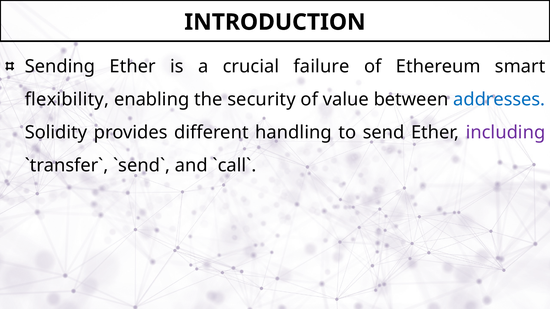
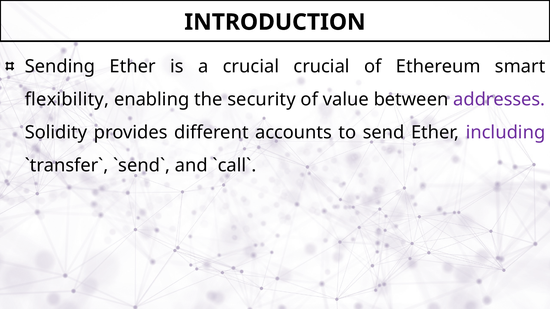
crucial failure: failure -> crucial
addresses colour: blue -> purple
handling: handling -> accounts
